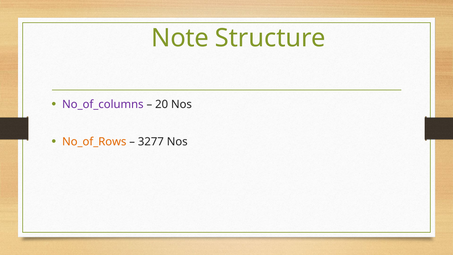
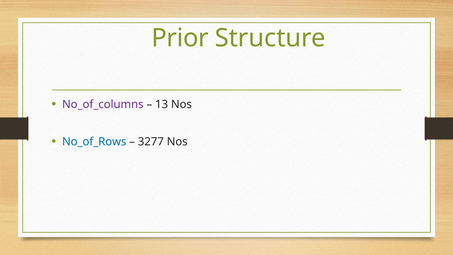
Note: Note -> Prior
20: 20 -> 13
No_of_Rows colour: orange -> blue
